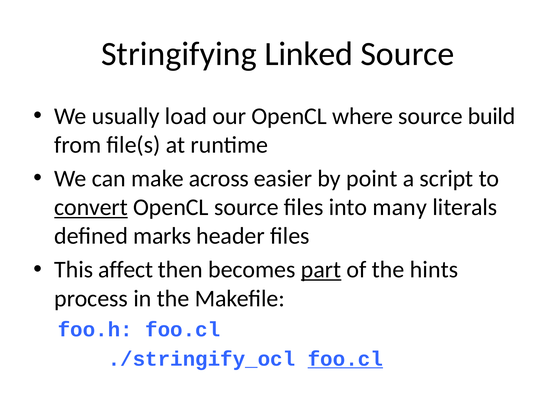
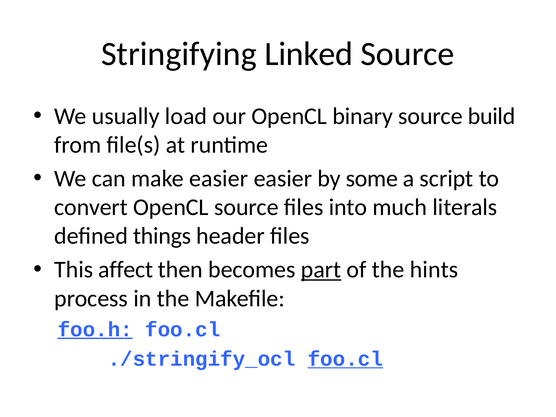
where: where -> binary
make across: across -> easier
point: point -> some
convert underline: present -> none
many: many -> much
marks: marks -> things
foo.h underline: none -> present
